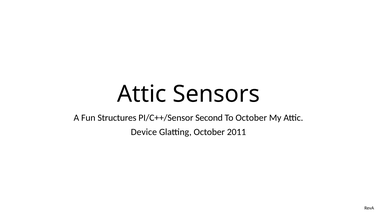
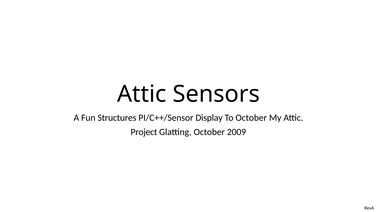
Second: Second -> Display
Device: Device -> Project
2011: 2011 -> 2009
